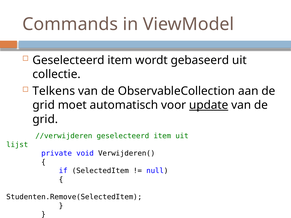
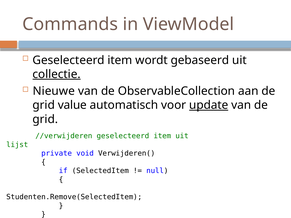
collectie underline: none -> present
Telkens: Telkens -> Nieuwe
moet: moet -> value
